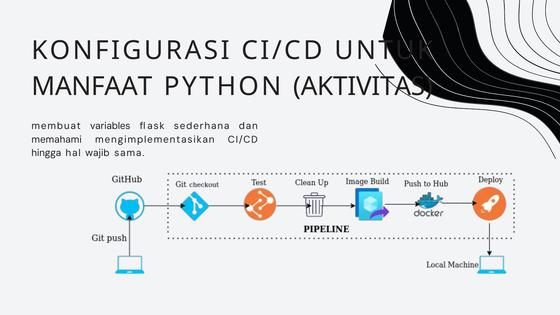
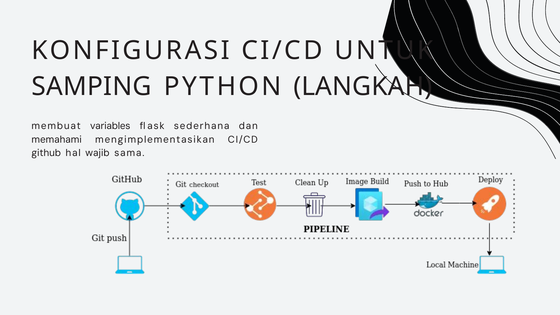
MANFAAT: MANFAAT -> SAMPING
AKTIVITAS: AKTIVITAS -> LANGKAH
hingga: hingga -> github
